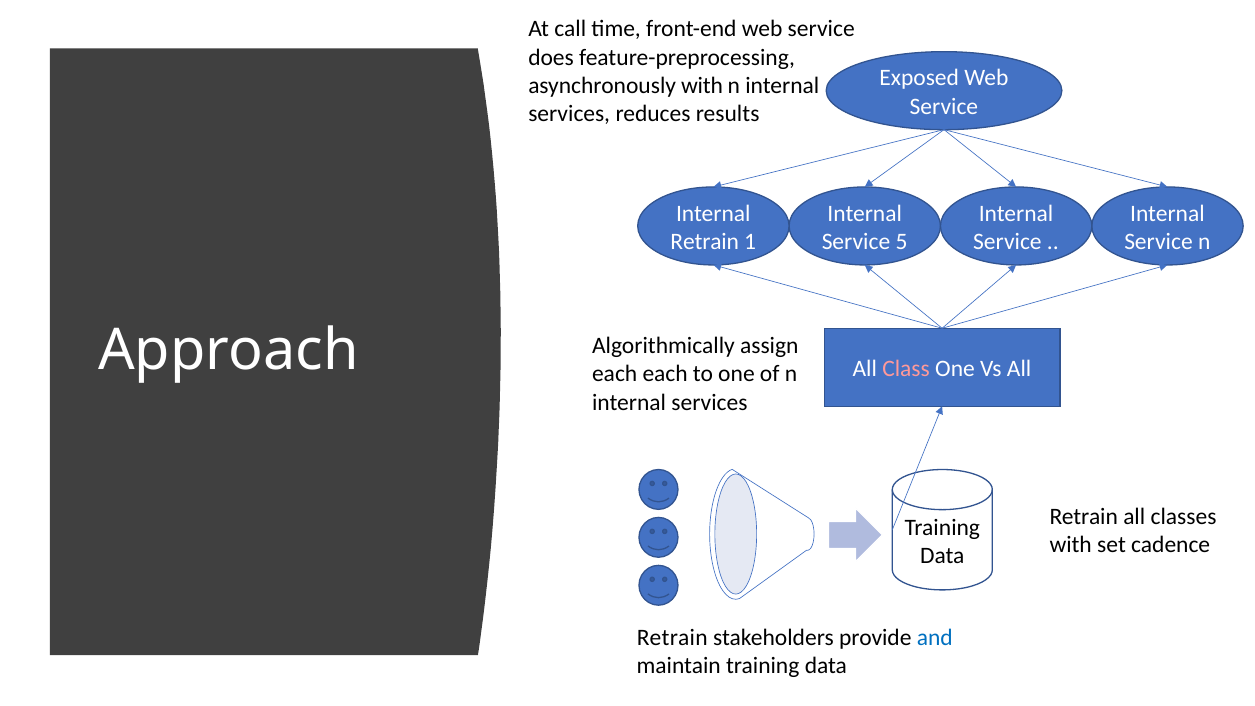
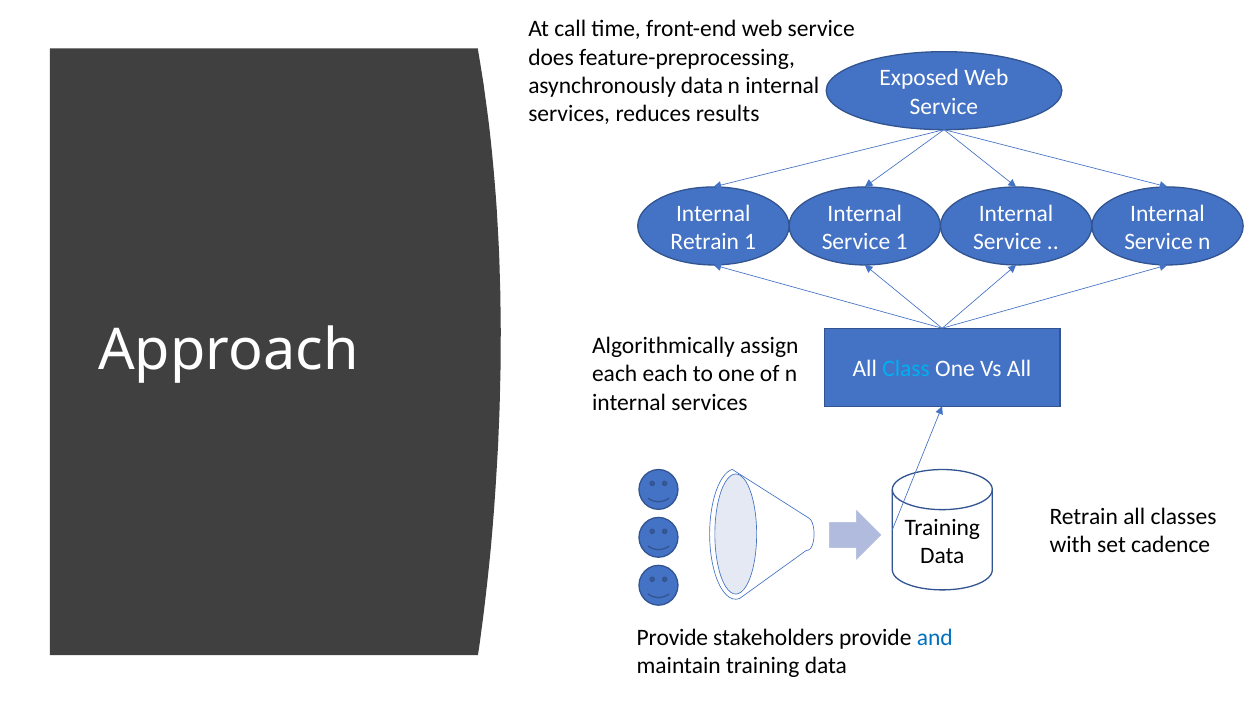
asynchronously with: with -> data
Service 5: 5 -> 1
Class colour: pink -> light blue
Retrain at (672, 637): Retrain -> Provide
